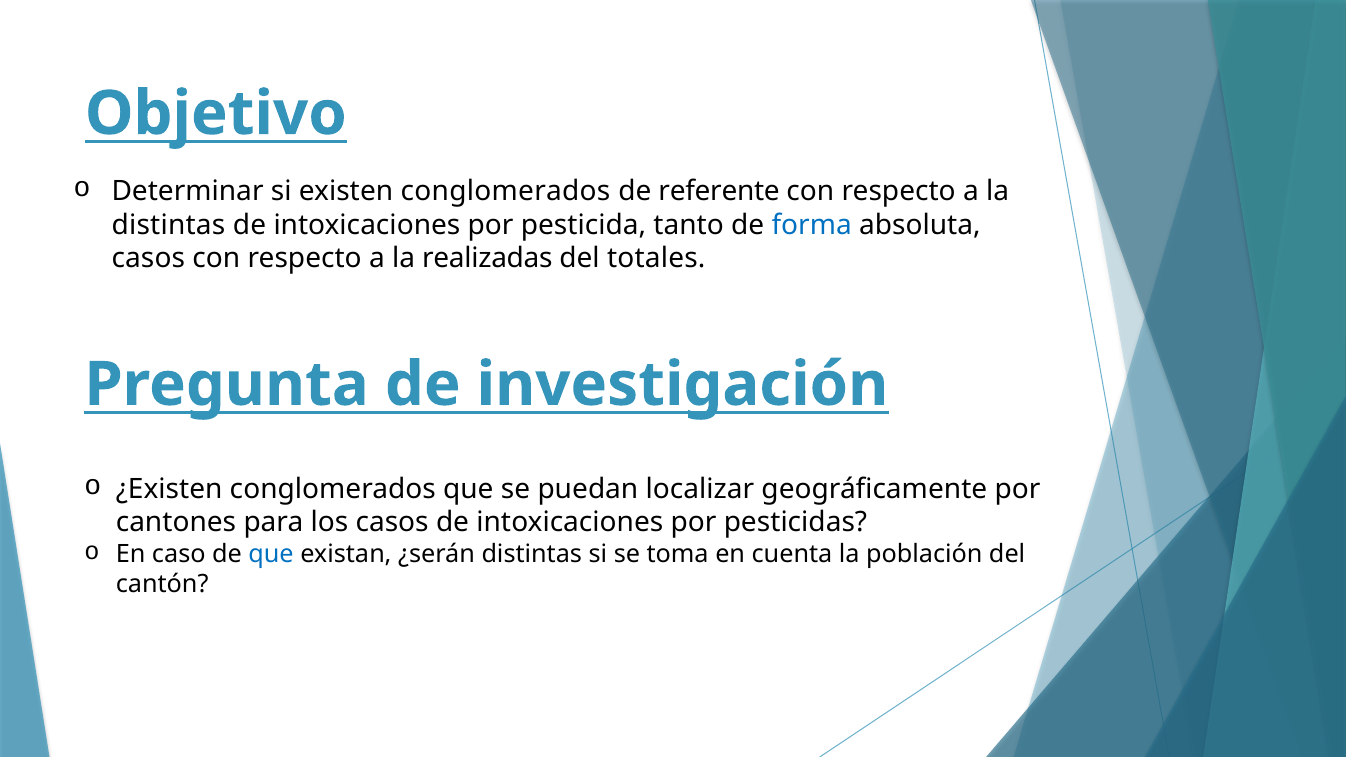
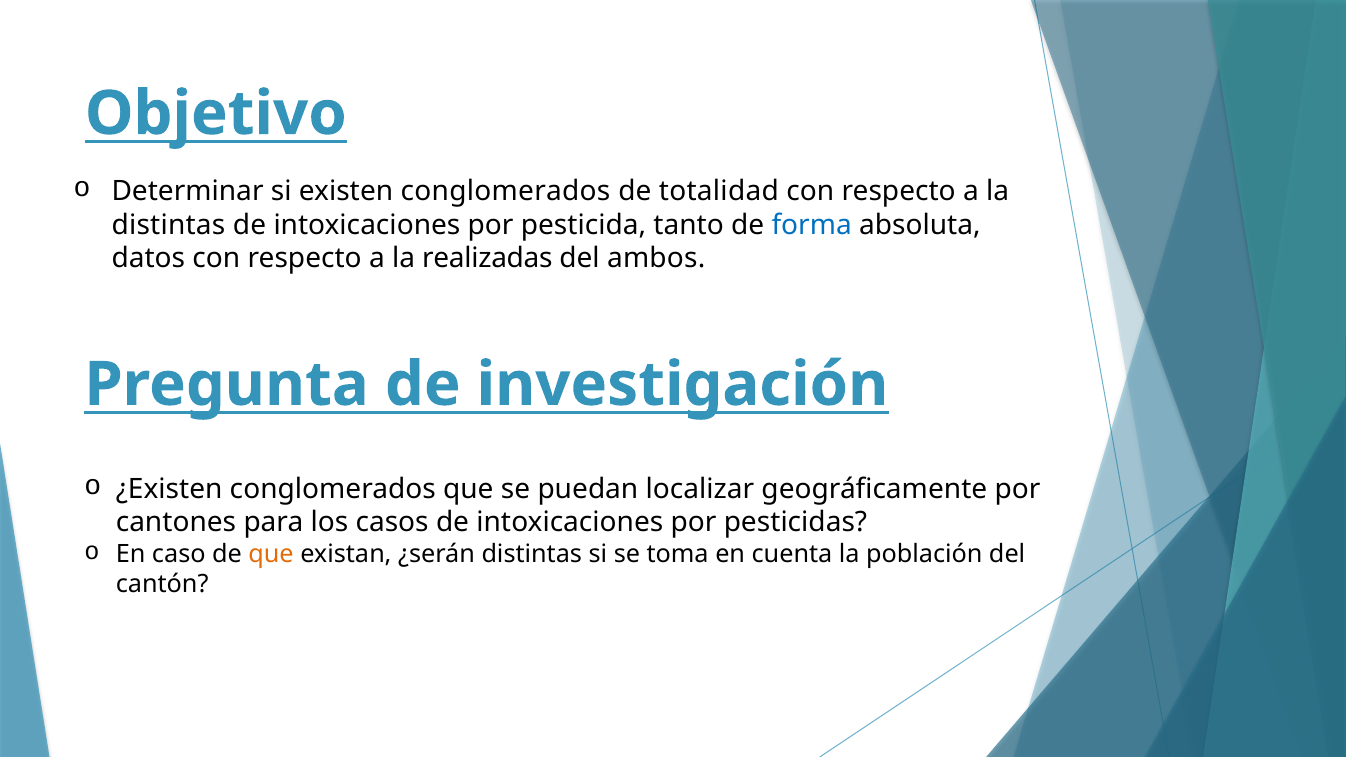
referente: referente -> totalidad
casos at (148, 259): casos -> datos
totales: totales -> ambos
que at (271, 554) colour: blue -> orange
